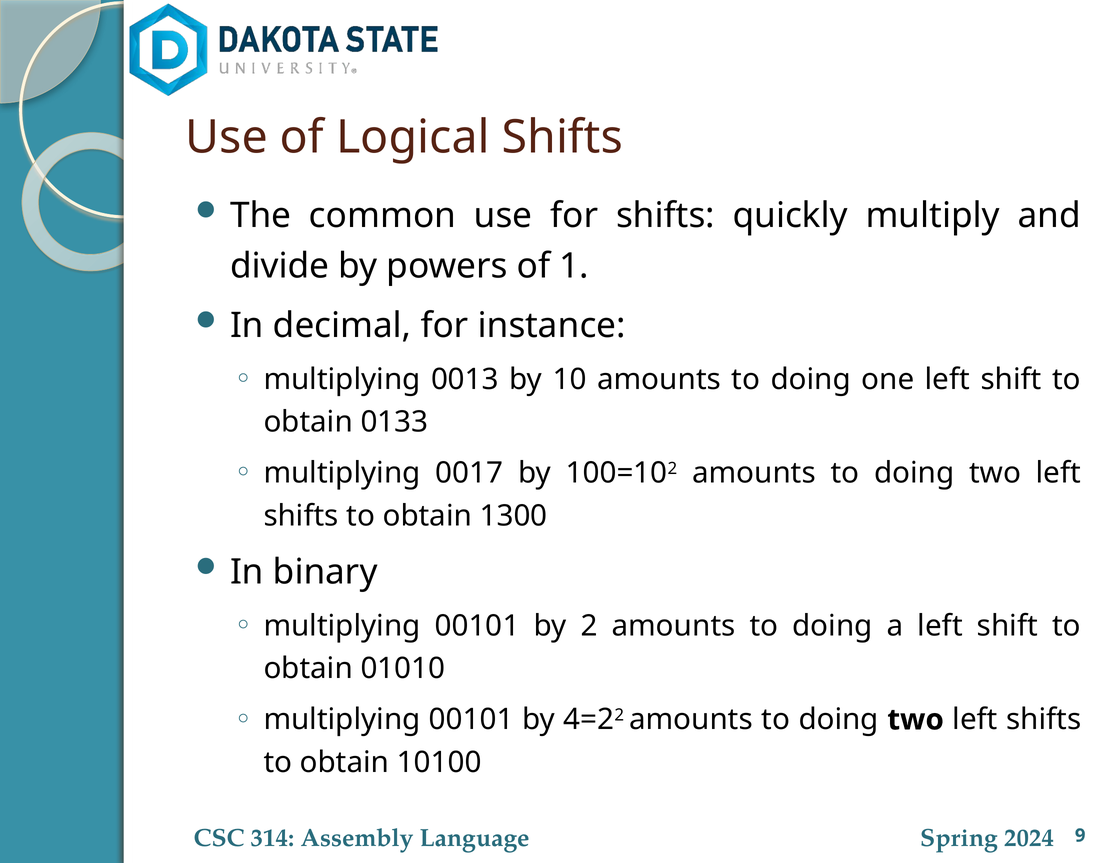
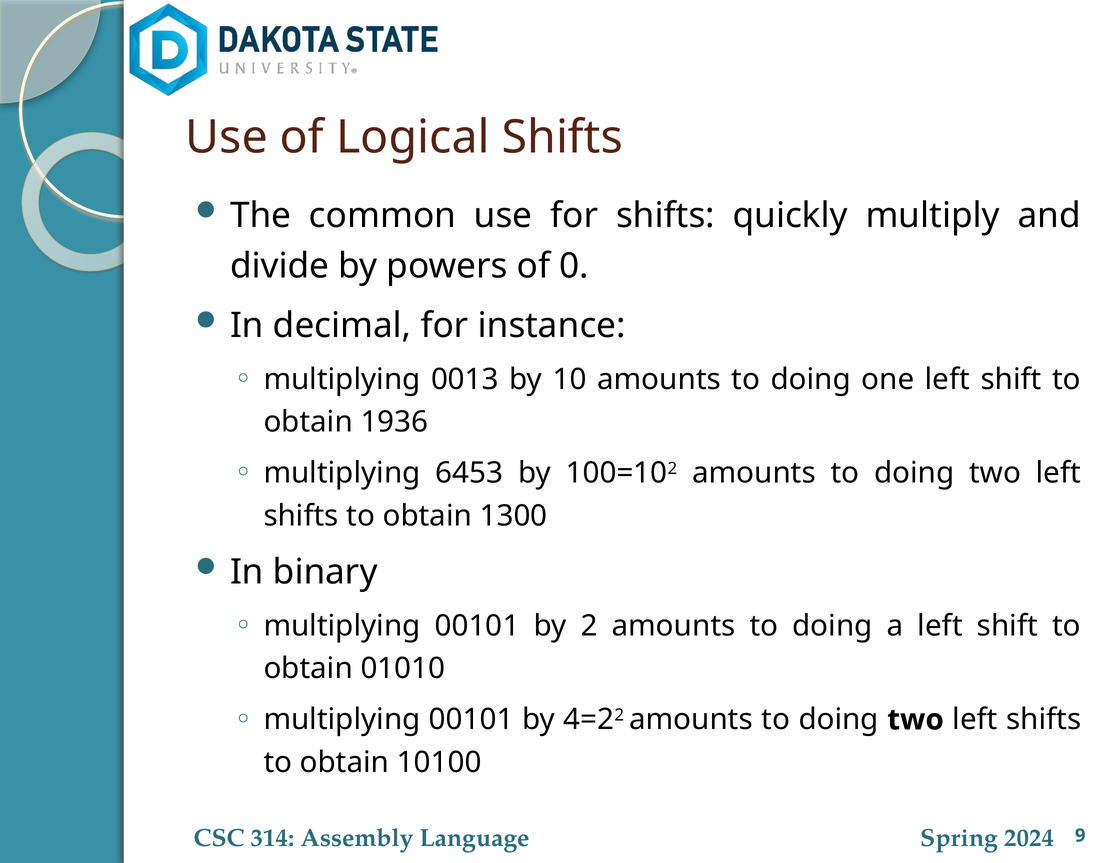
1: 1 -> 0
0133: 0133 -> 1936
0017: 0017 -> 6453
